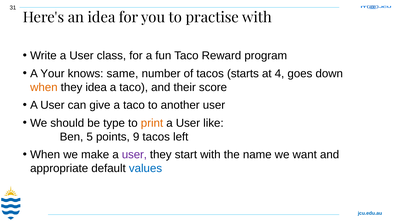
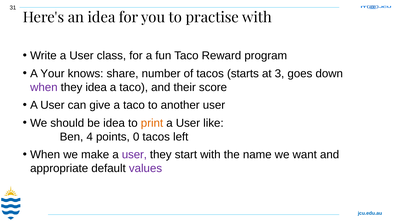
same: same -> share
4: 4 -> 3
when at (44, 88) colour: orange -> purple
be type: type -> idea
5: 5 -> 4
9: 9 -> 0
values colour: blue -> purple
